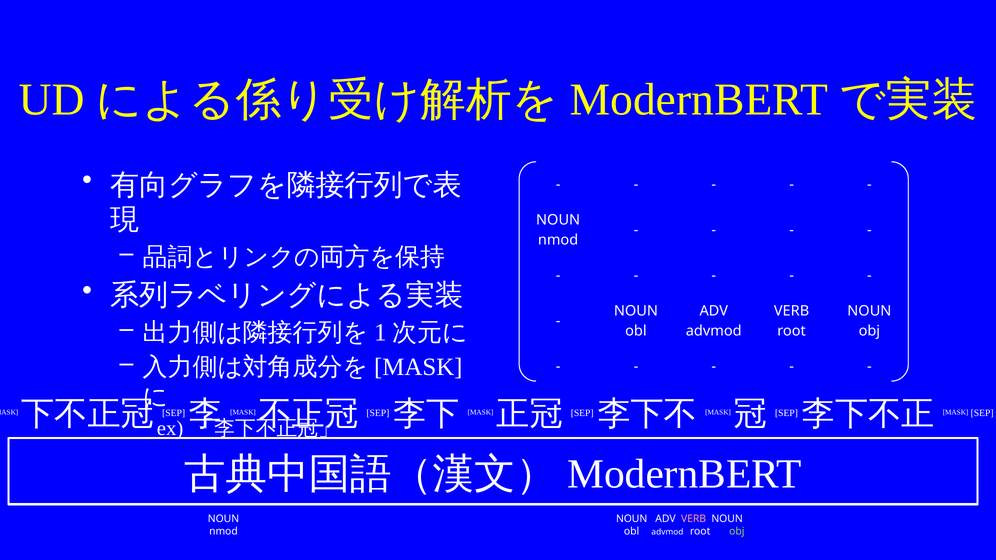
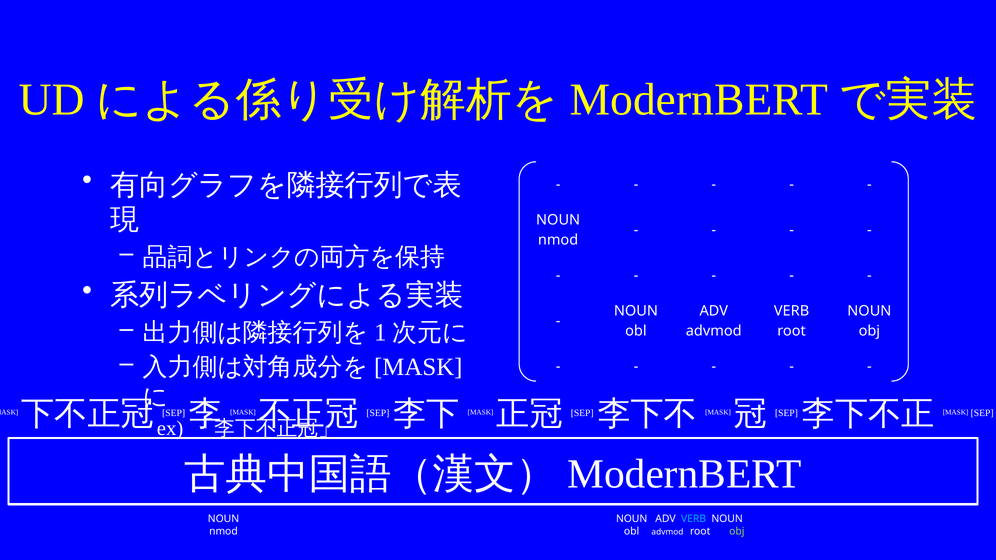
VERB at (694, 519) colour: pink -> light blue
